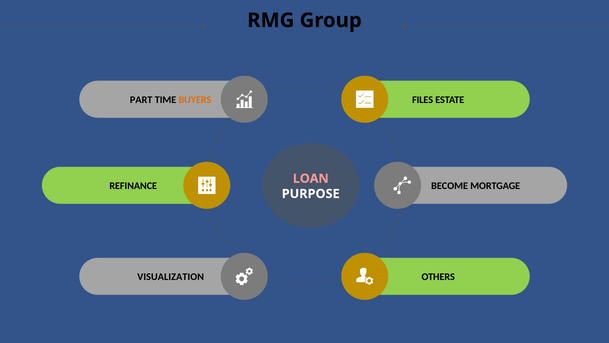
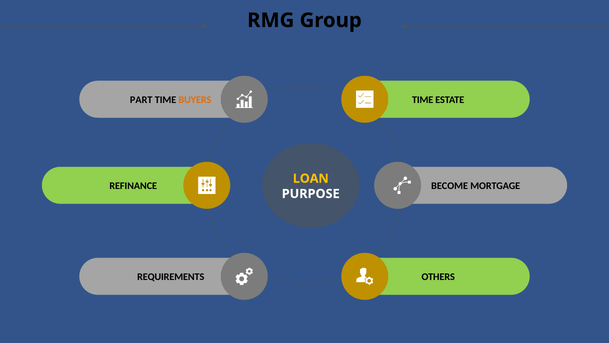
FILES at (423, 100): FILES -> TIME
LOAN colour: pink -> yellow
VISUALIZATION: VISUALIZATION -> REQUIREMENTS
